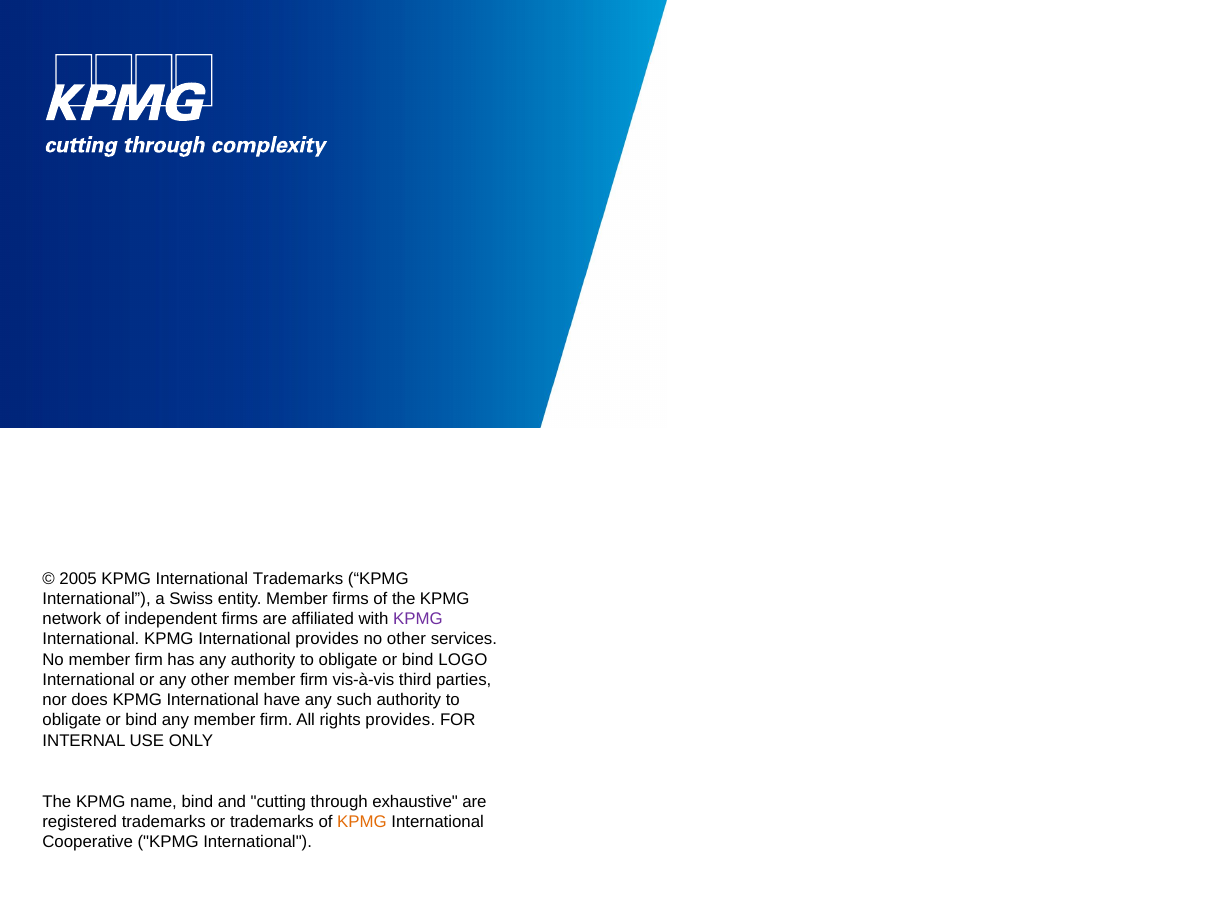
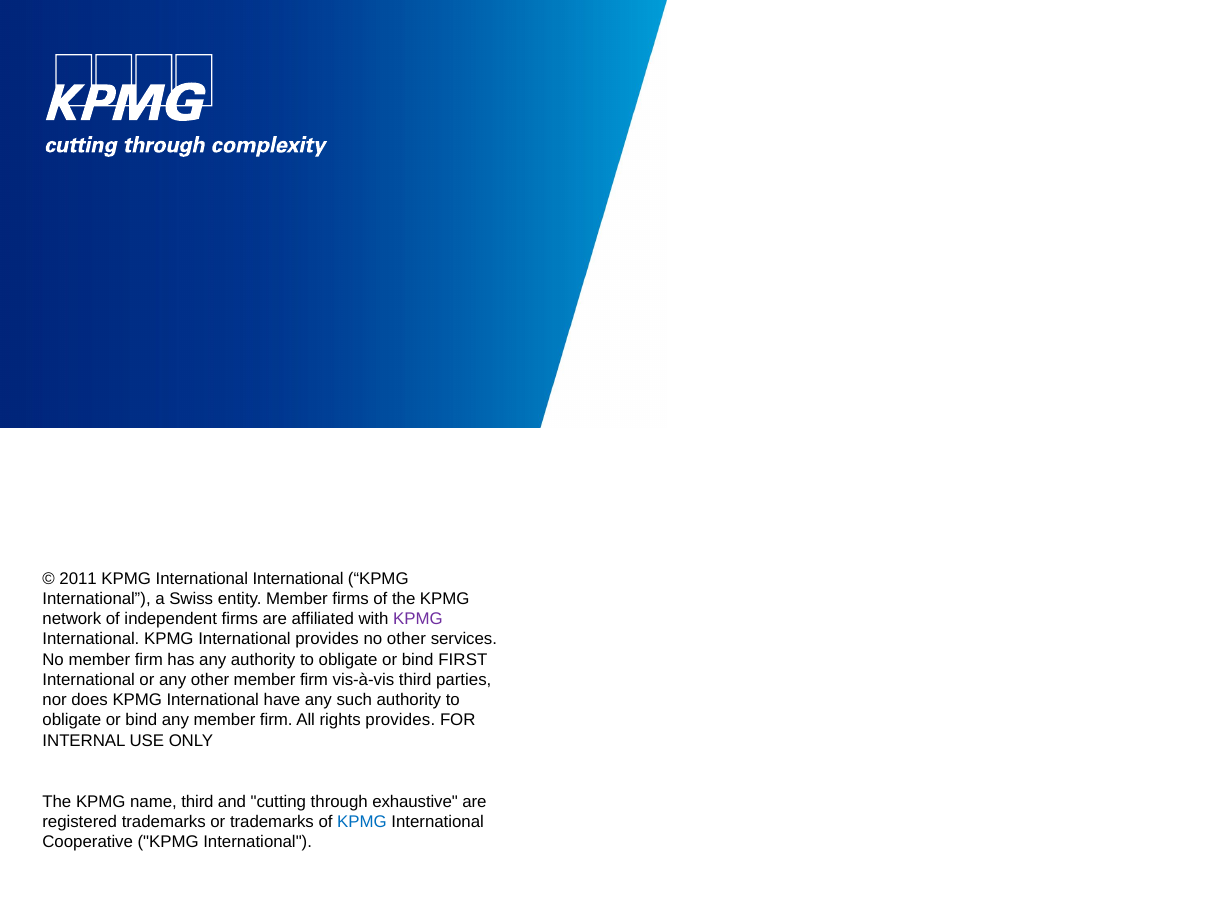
2005: 2005 -> 2011
International Trademarks: Trademarks -> International
LOGO: LOGO -> FIRST
name bind: bind -> third
KPMG at (362, 822) colour: orange -> blue
